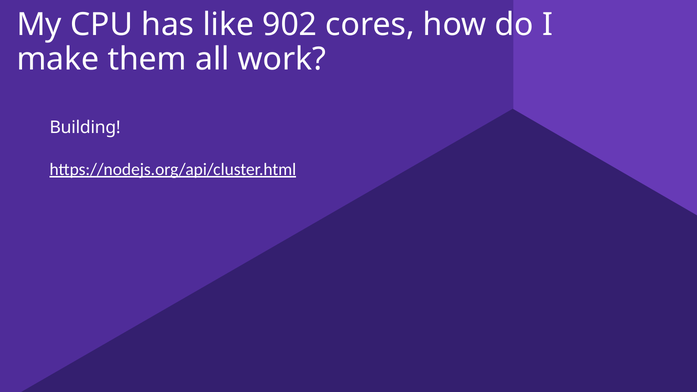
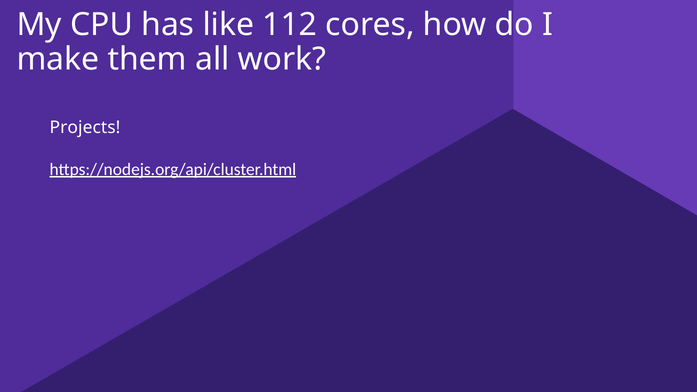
902: 902 -> 112
Building: Building -> Projects
